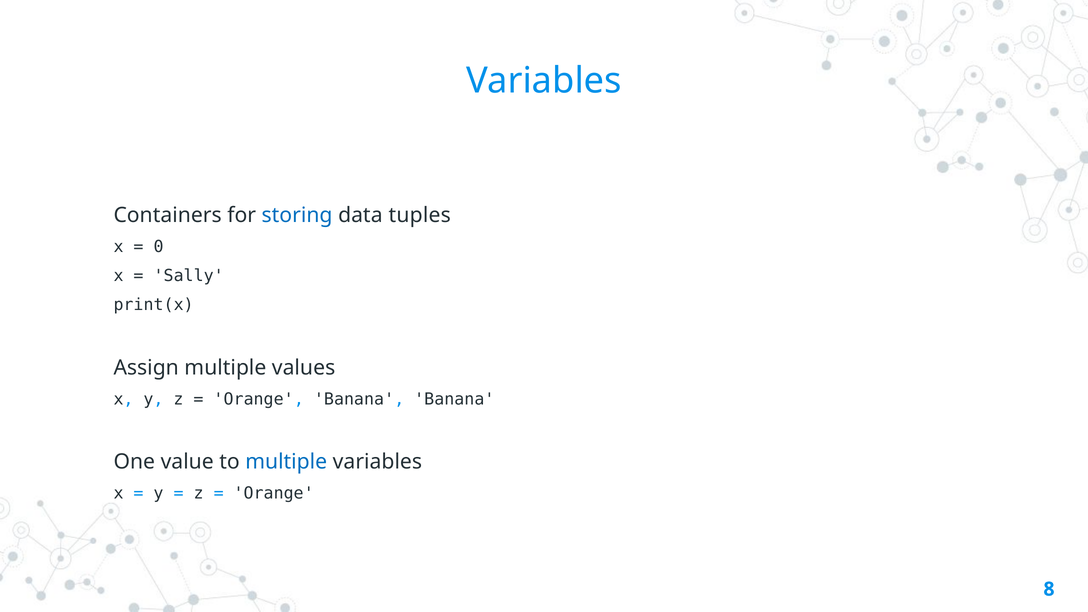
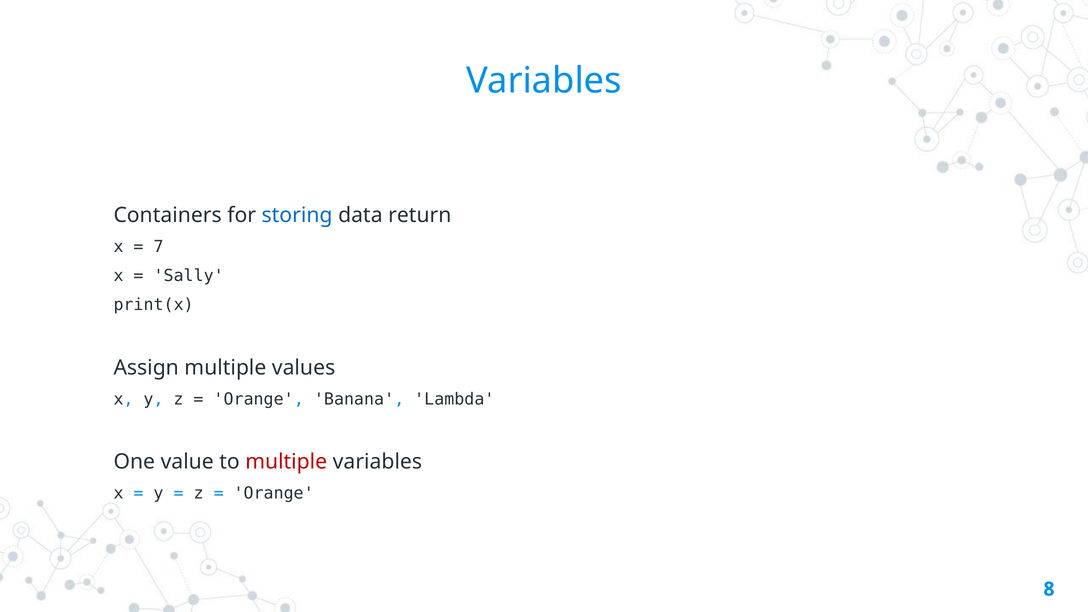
tuples: tuples -> return
0: 0 -> 7
Banana Banana: Banana -> Lambda
multiple at (286, 462) colour: blue -> red
